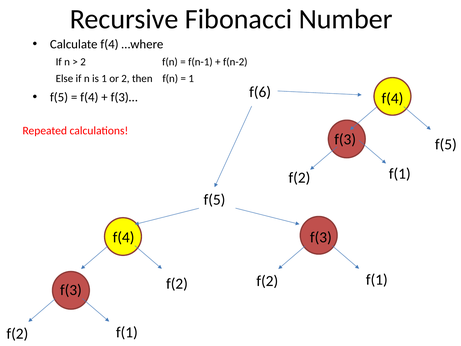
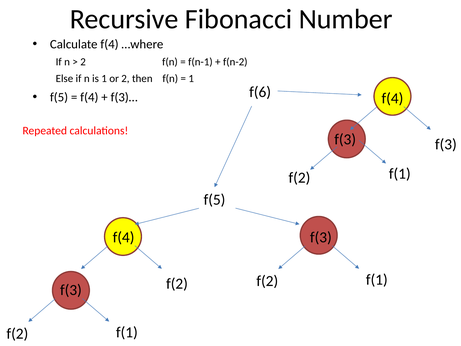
f(5 at (446, 144): f(5 -> f(3
